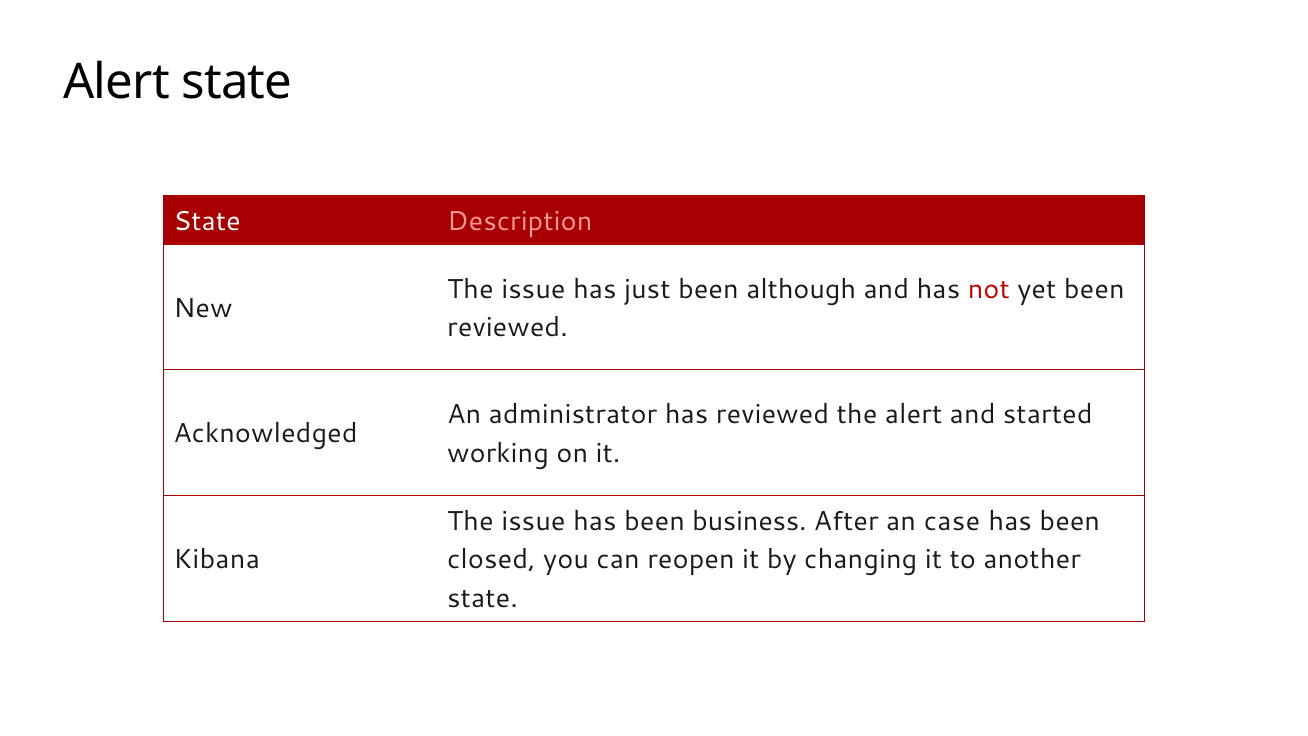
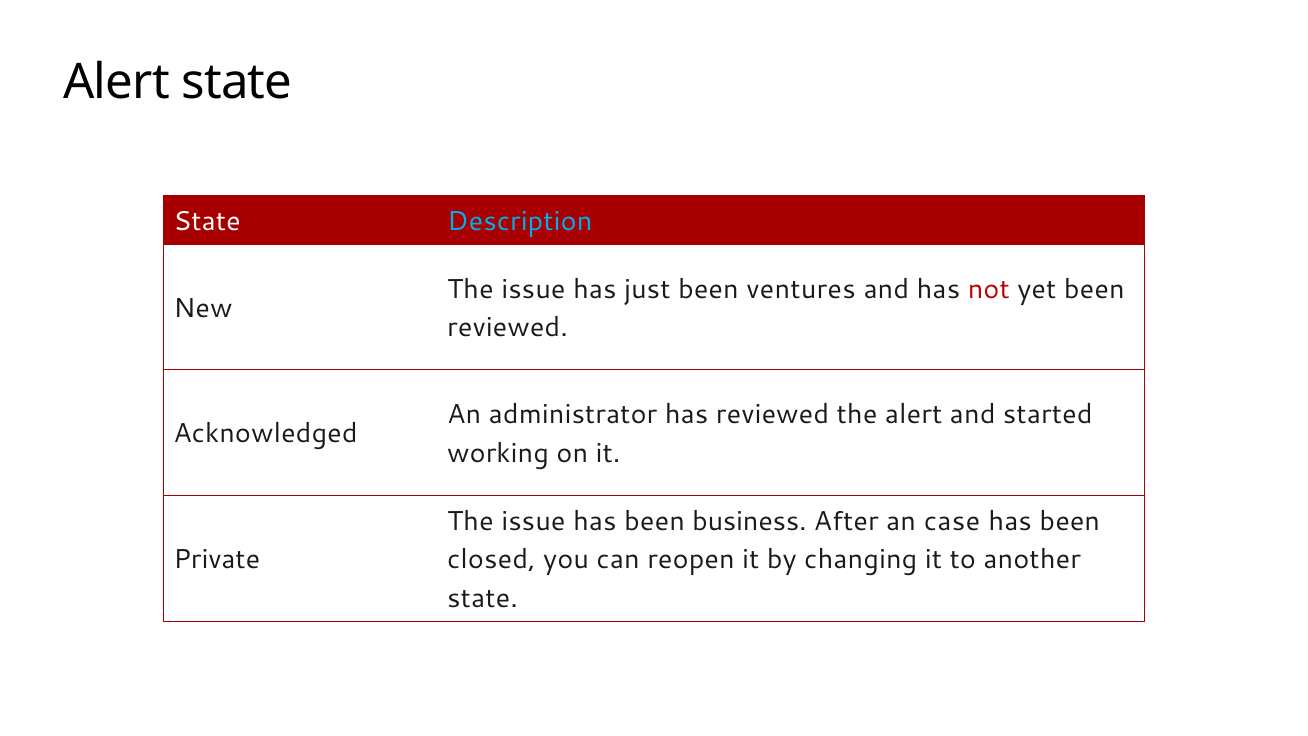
Description colour: pink -> light blue
although: although -> ventures
Kibana: Kibana -> Private
